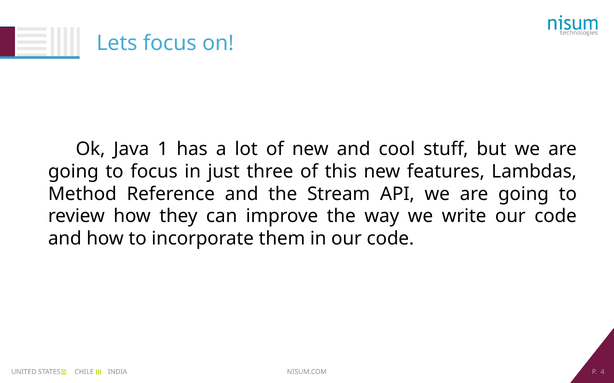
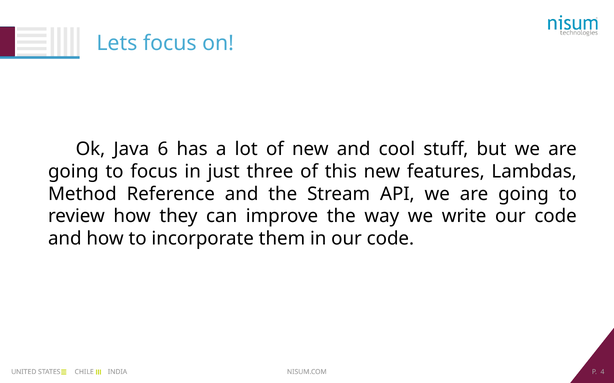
1: 1 -> 6
